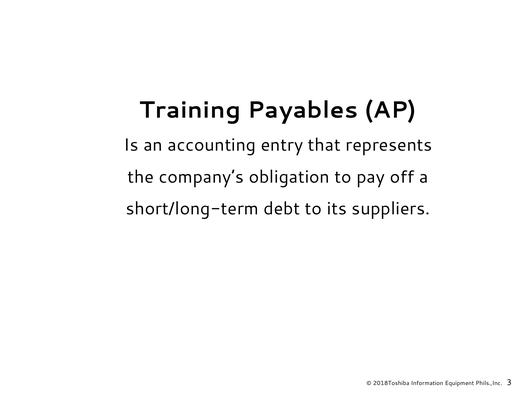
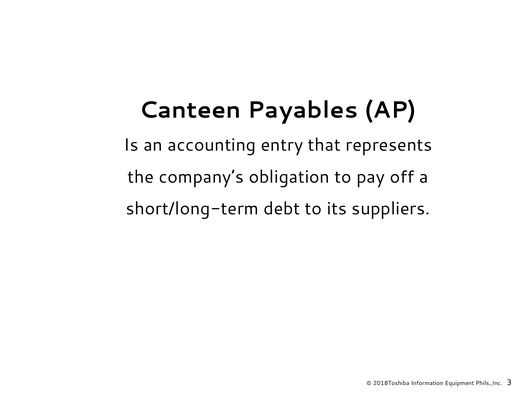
Training: Training -> Canteen
